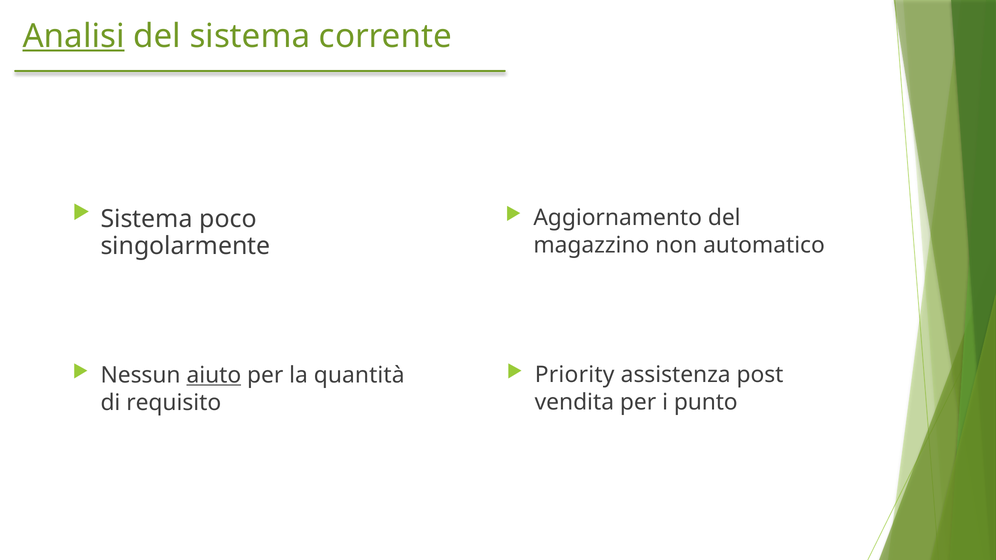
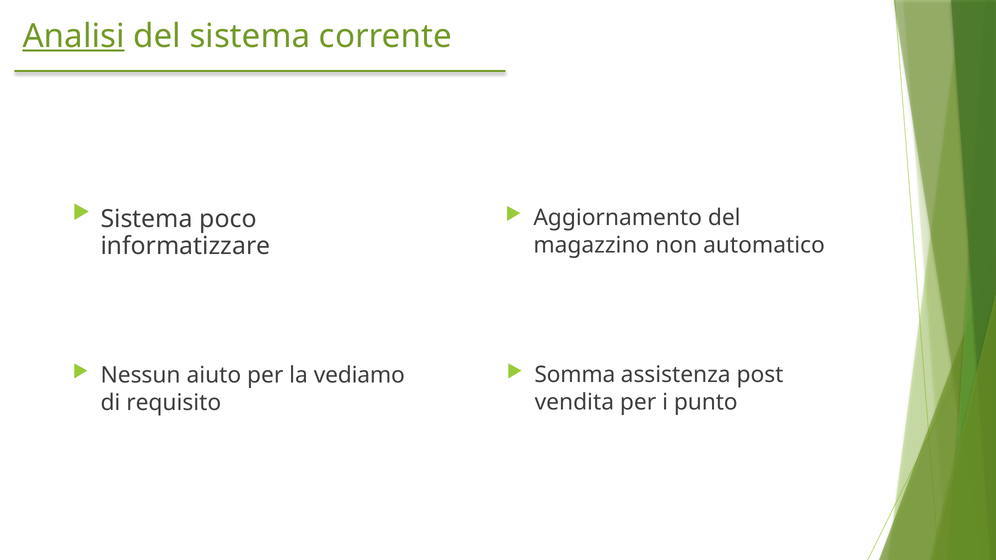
singolarmente: singolarmente -> informatizzare
Priority: Priority -> Somma
aiuto underline: present -> none
quantità: quantità -> vediamo
